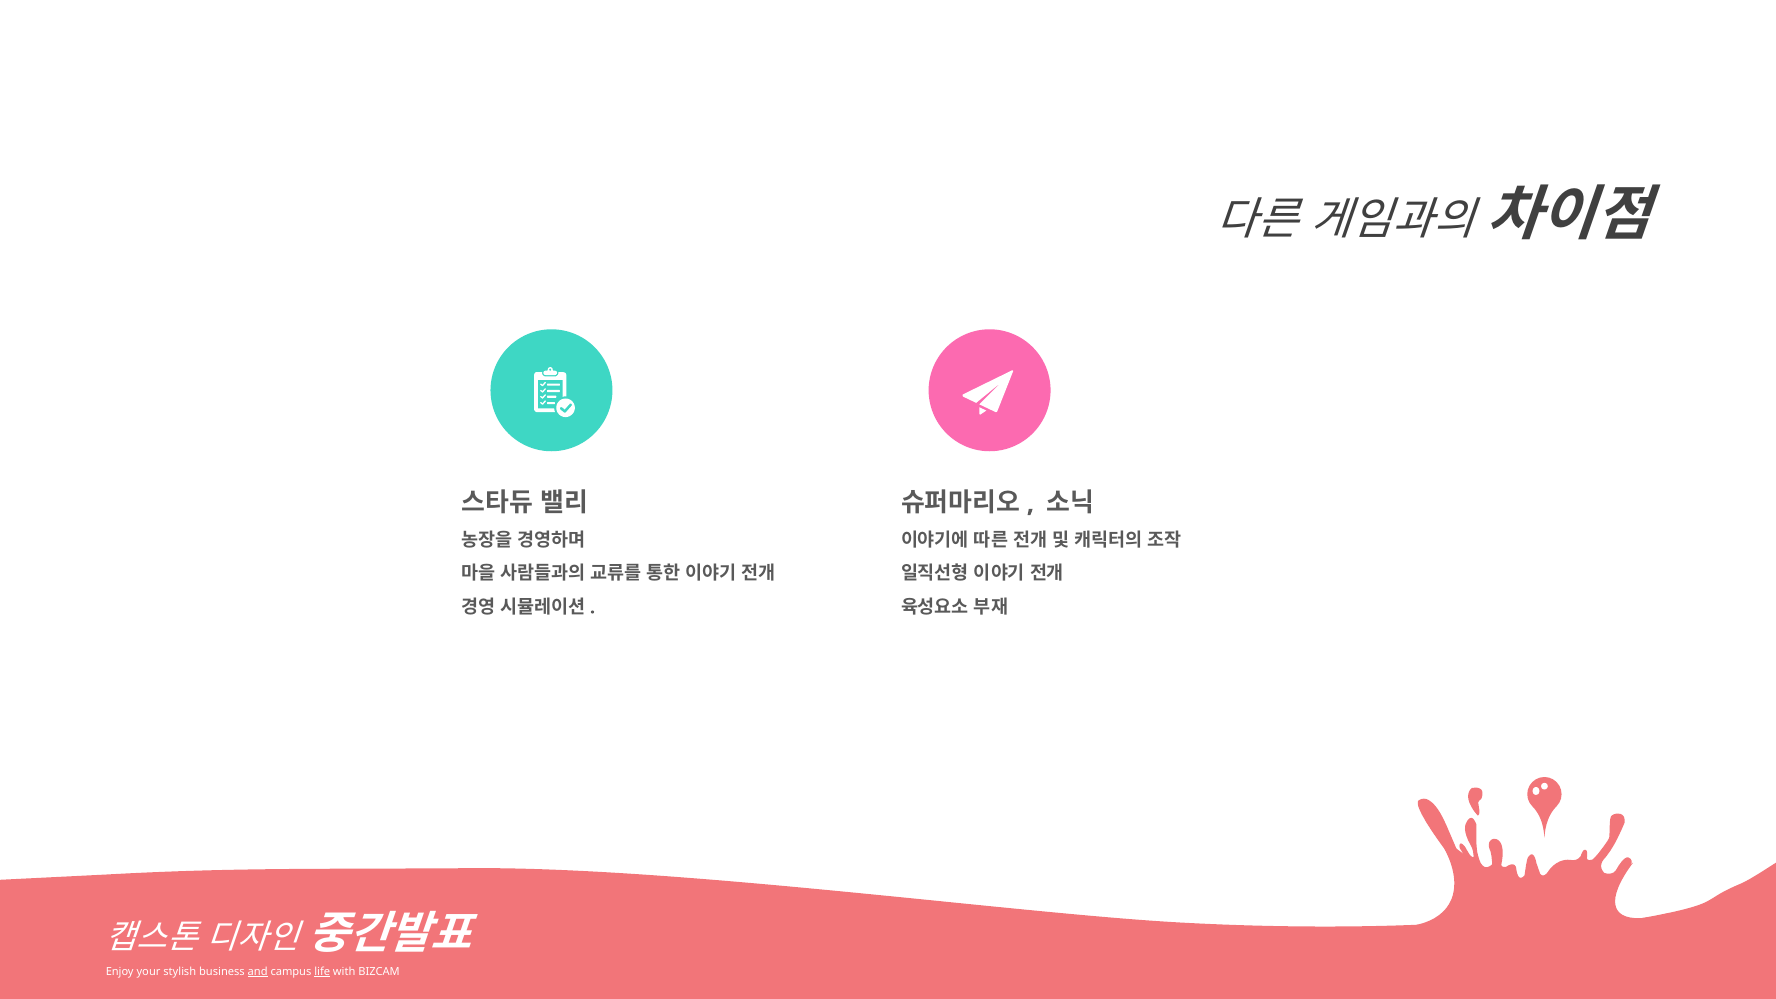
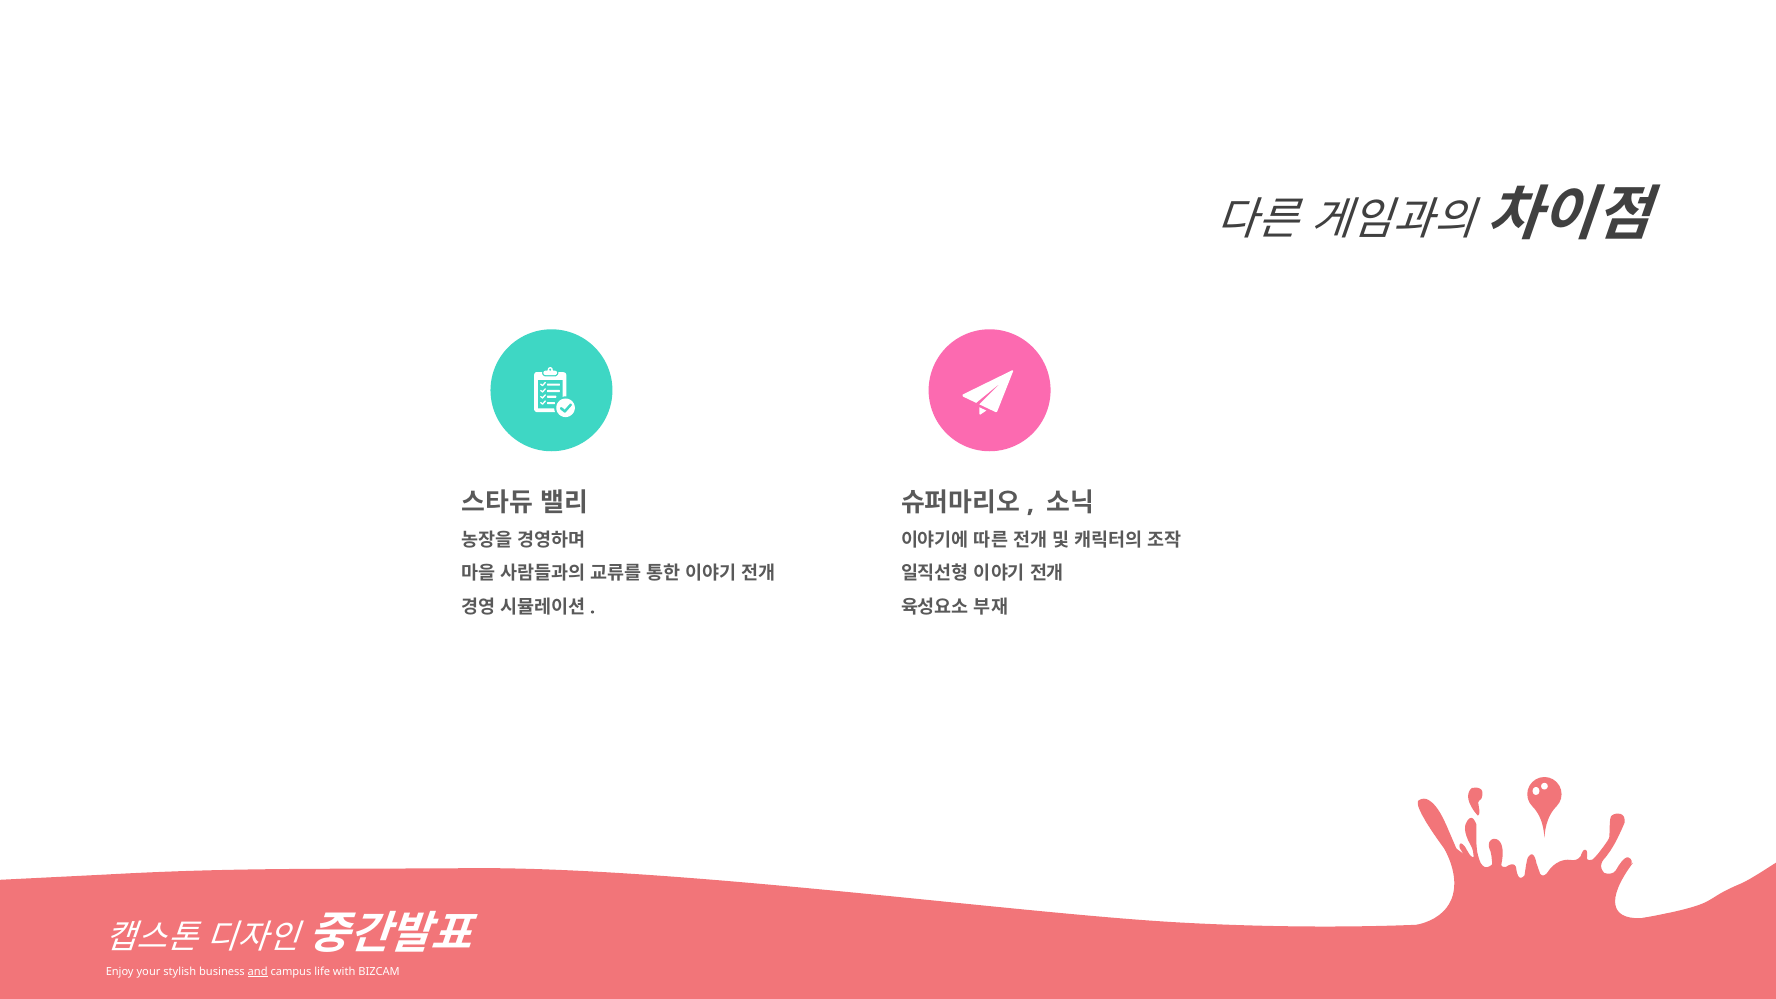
life underline: present -> none
